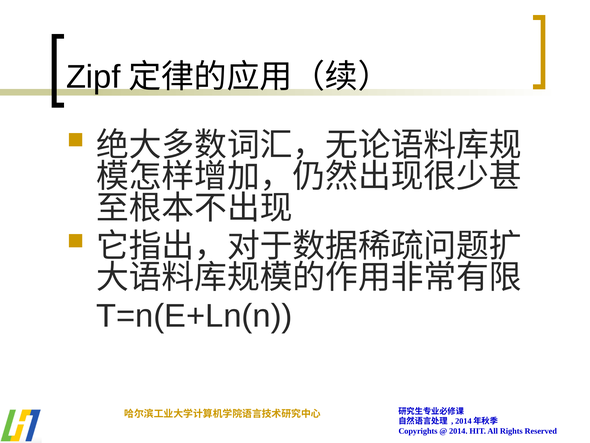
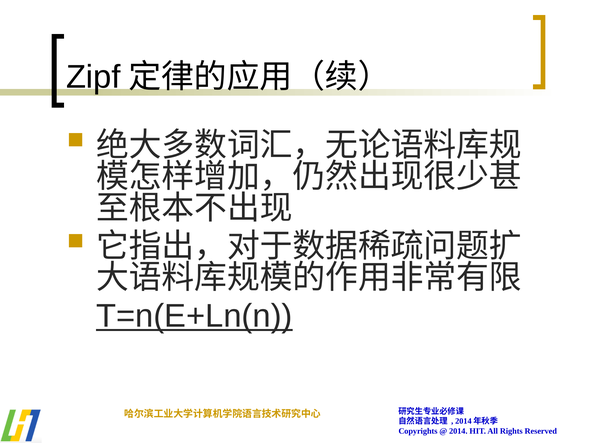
T=n(E+Ln(n underline: none -> present
